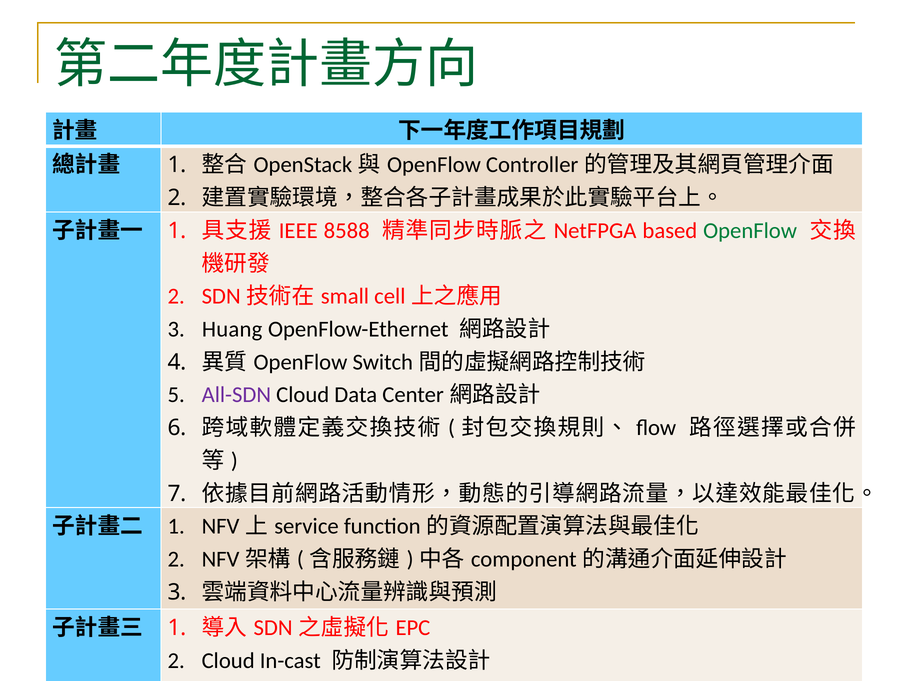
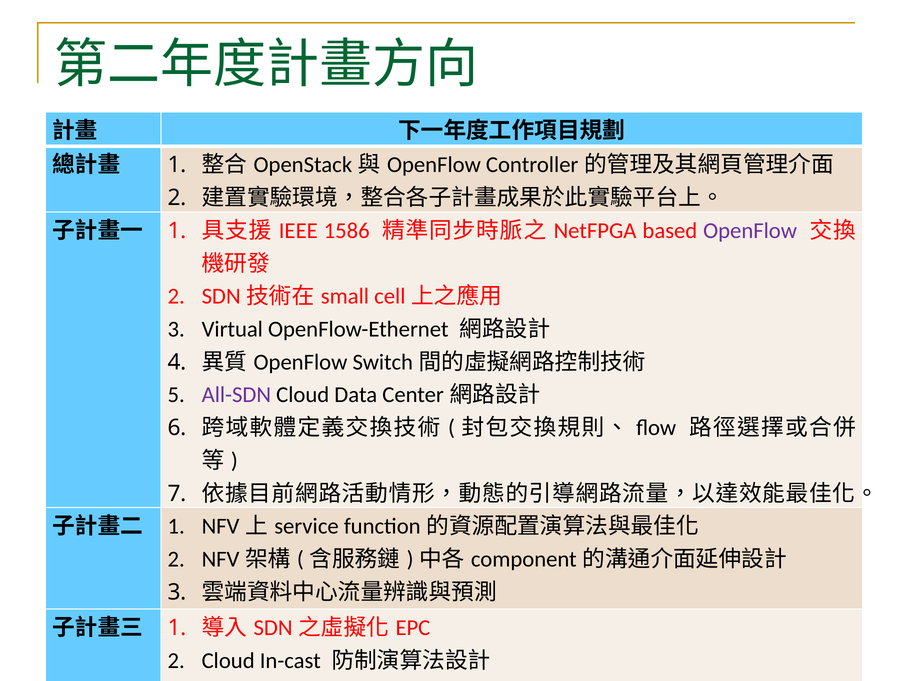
8588: 8588 -> 1586
OpenFlow at (750, 231) colour: green -> purple
Huang: Huang -> Virtual
